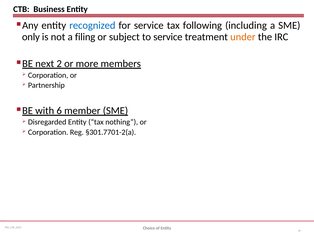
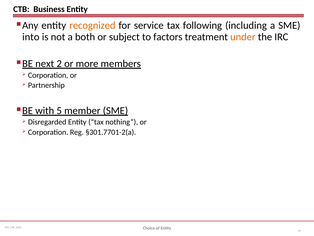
recognized colour: blue -> orange
only: only -> into
filing: filing -> both
to service: service -> factors
6: 6 -> 5
